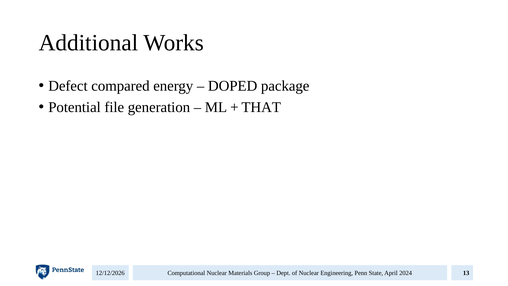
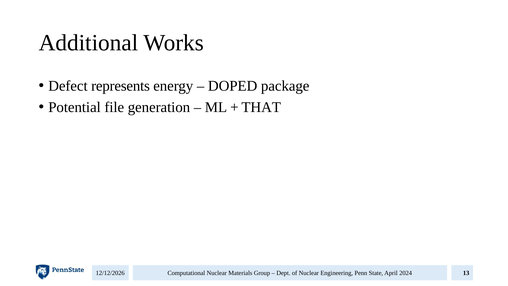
compared: compared -> represents
